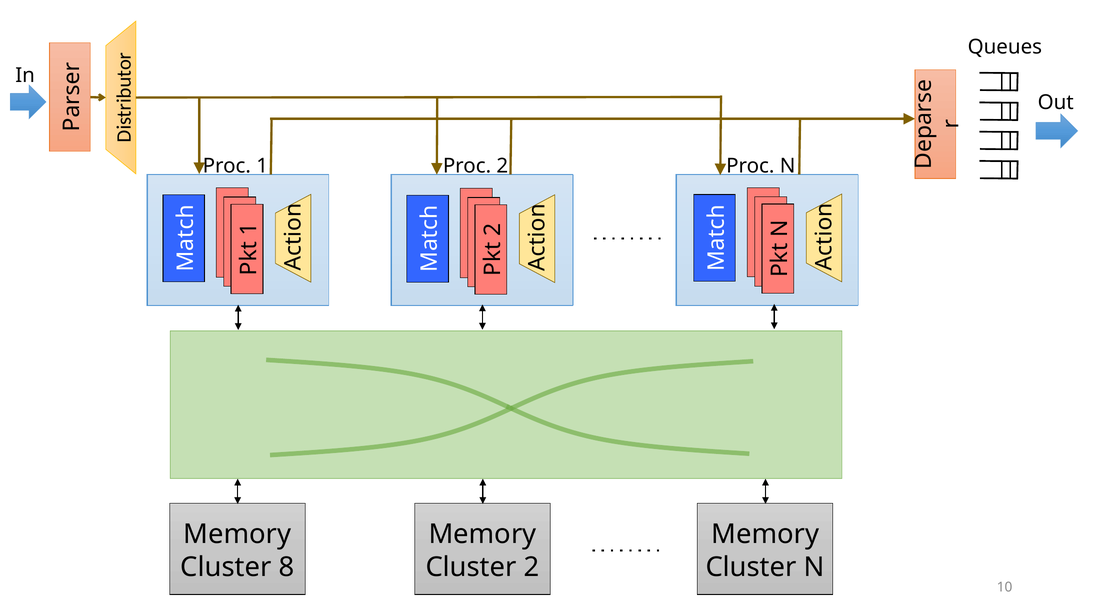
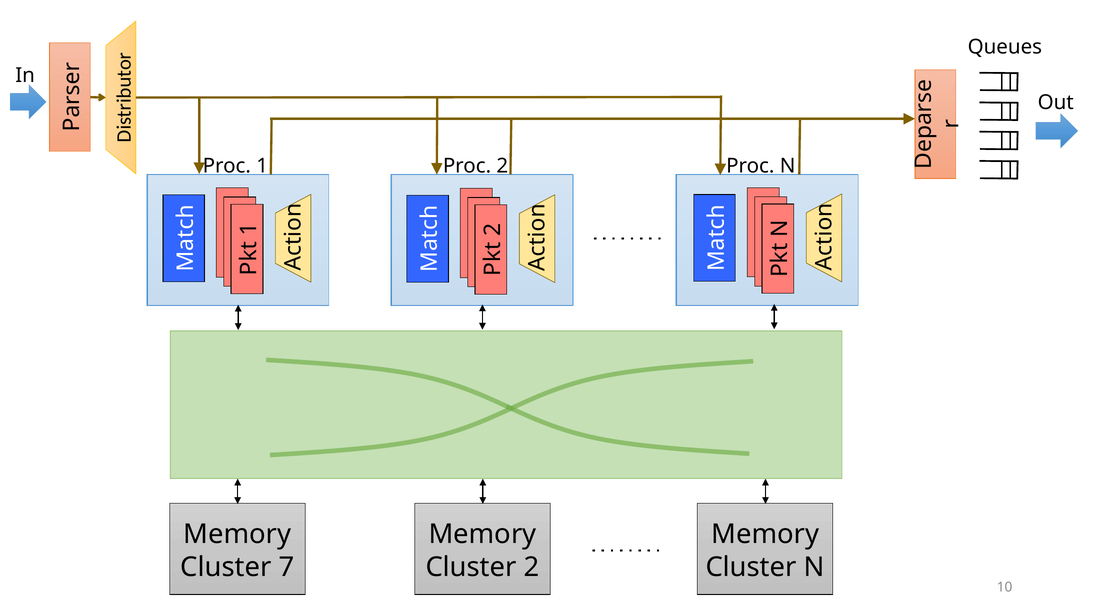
8: 8 -> 7
